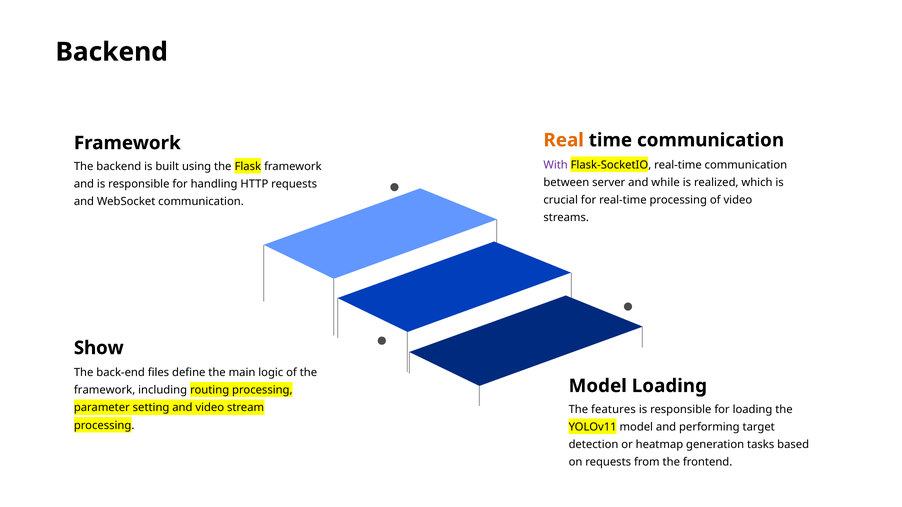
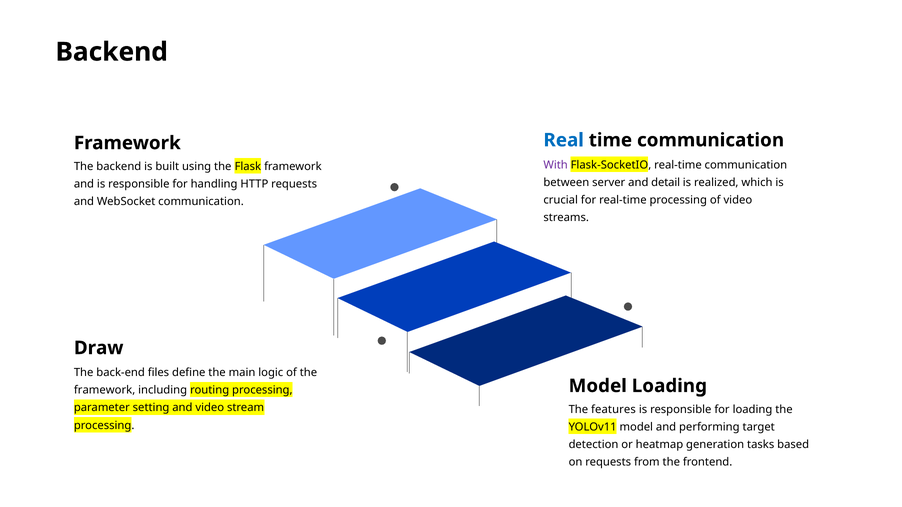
Real colour: orange -> blue
while: while -> detail
Show: Show -> Draw
